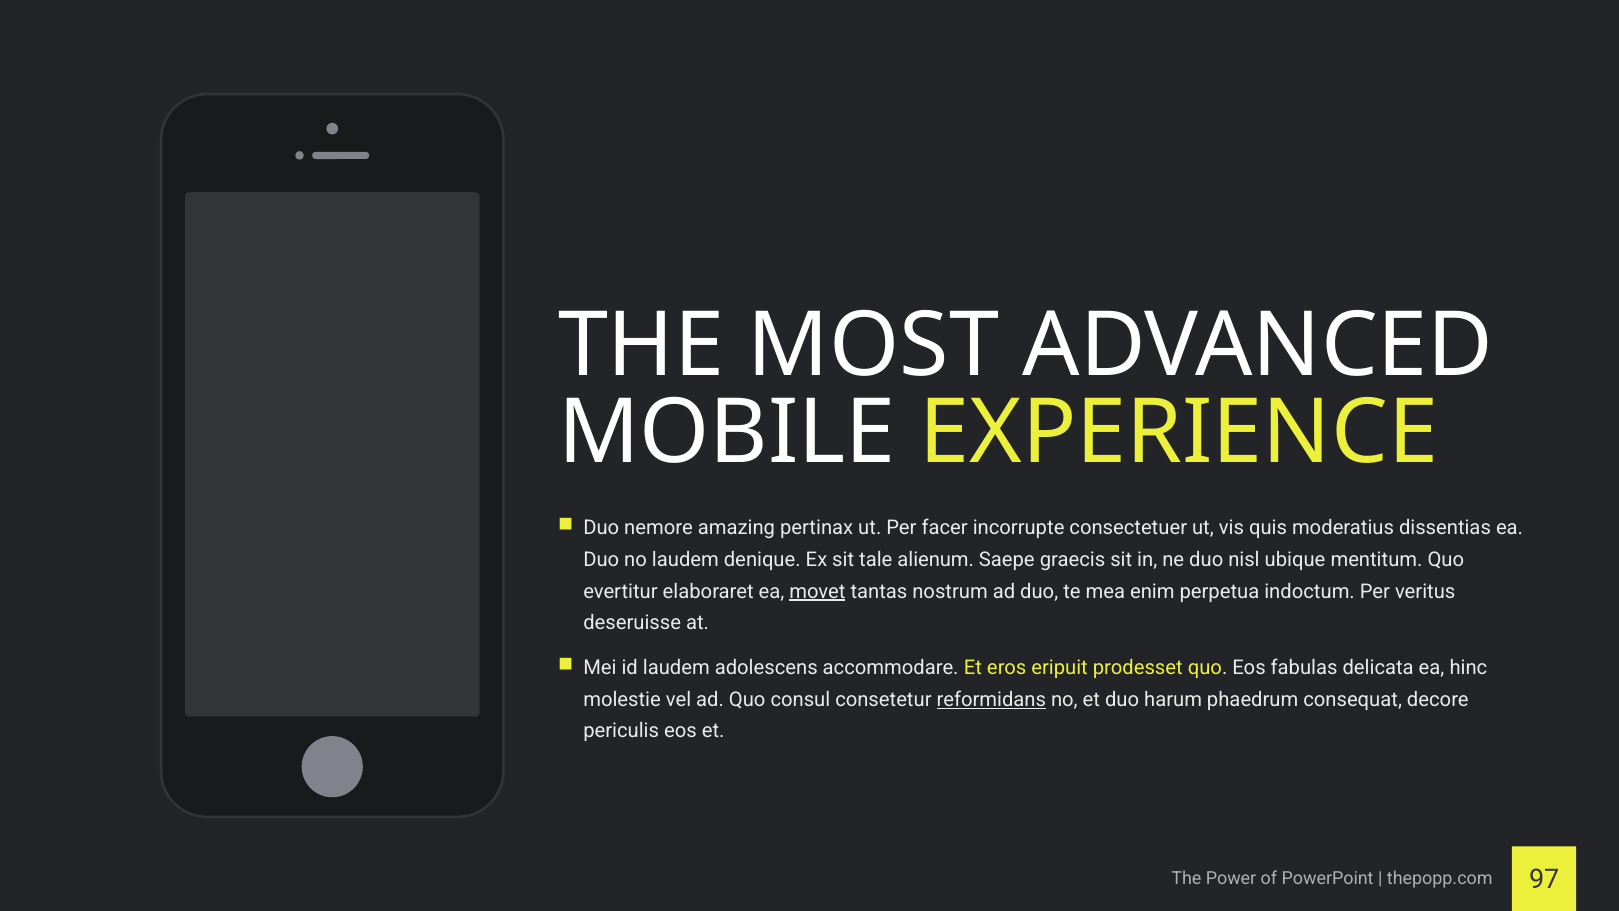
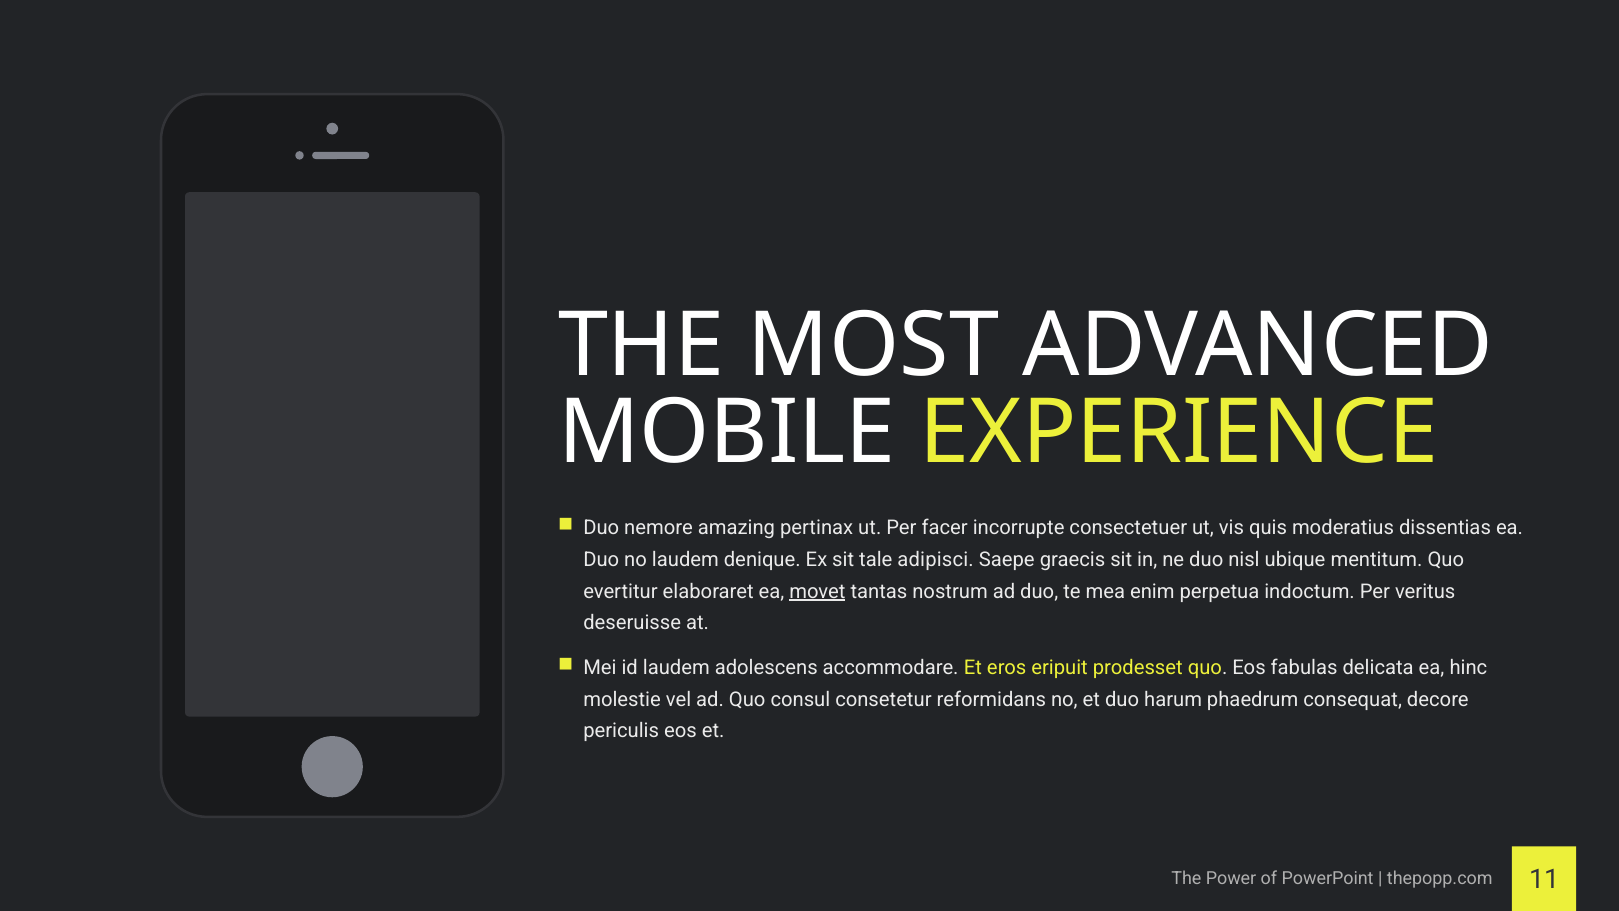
alienum: alienum -> adipisci
reformidans underline: present -> none
97: 97 -> 11
